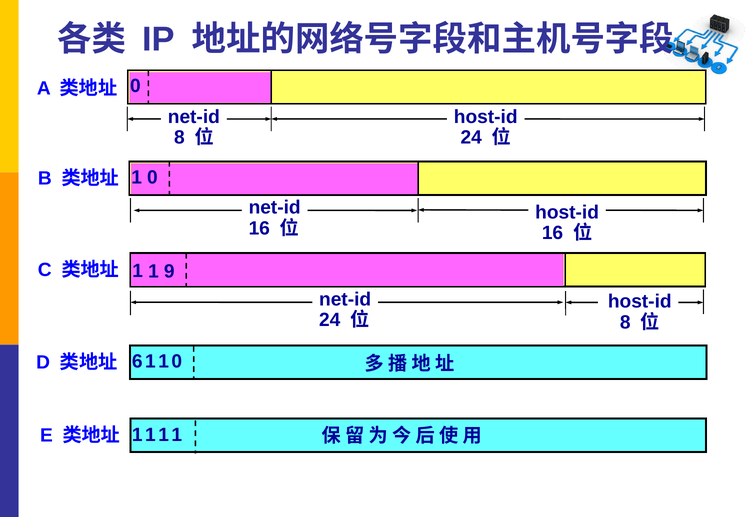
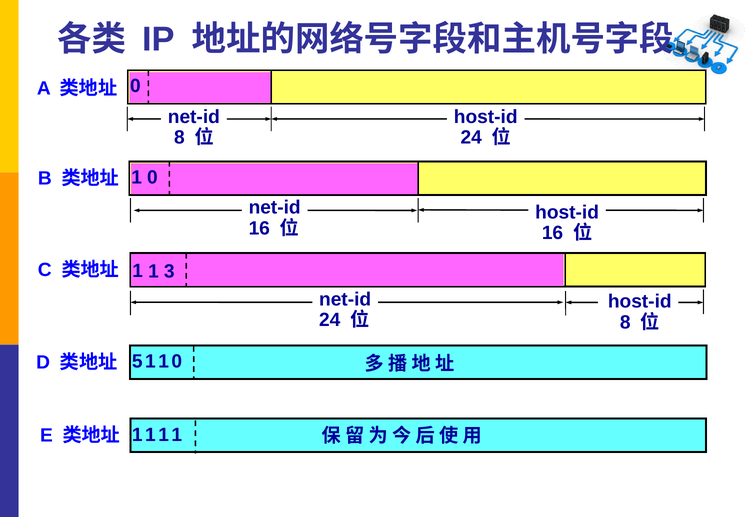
9: 9 -> 3
6: 6 -> 5
